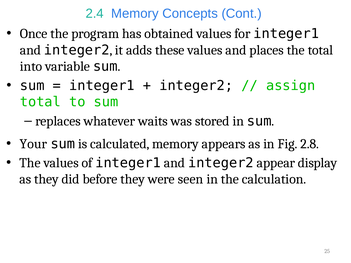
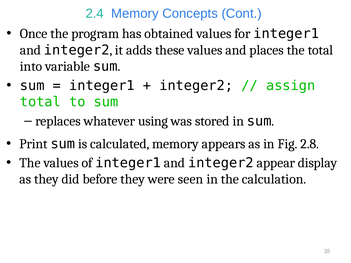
waits: waits -> using
Your: Your -> Print
